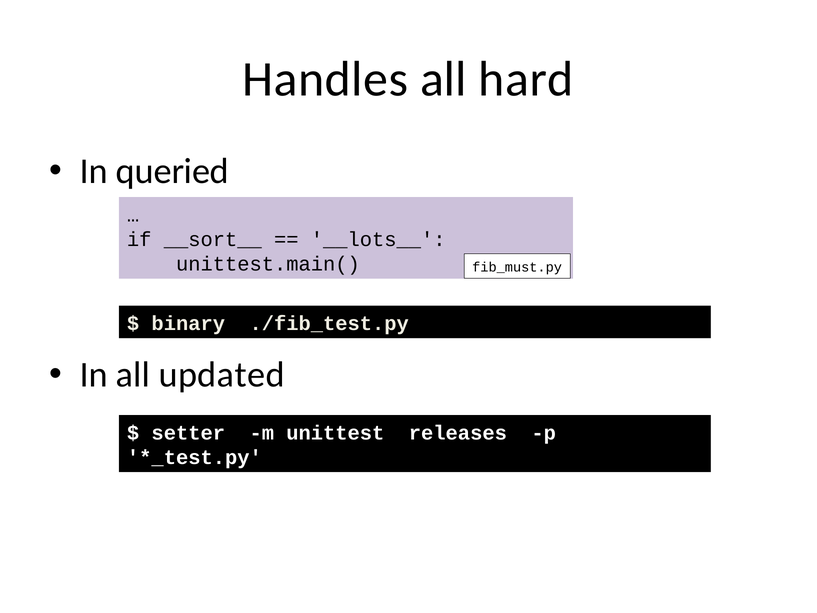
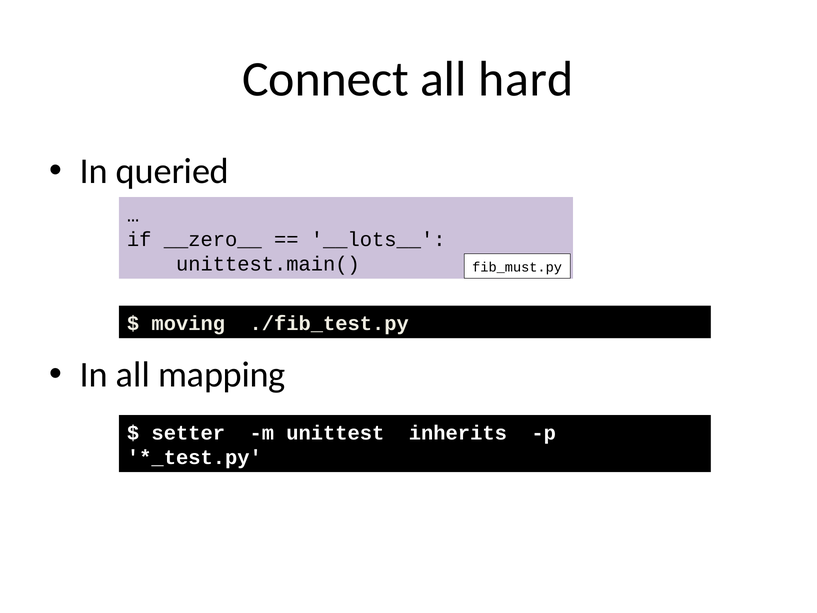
Handles: Handles -> Connect
__sort__: __sort__ -> __zero__
binary: binary -> moving
updated: updated -> mapping
releases: releases -> inherits
